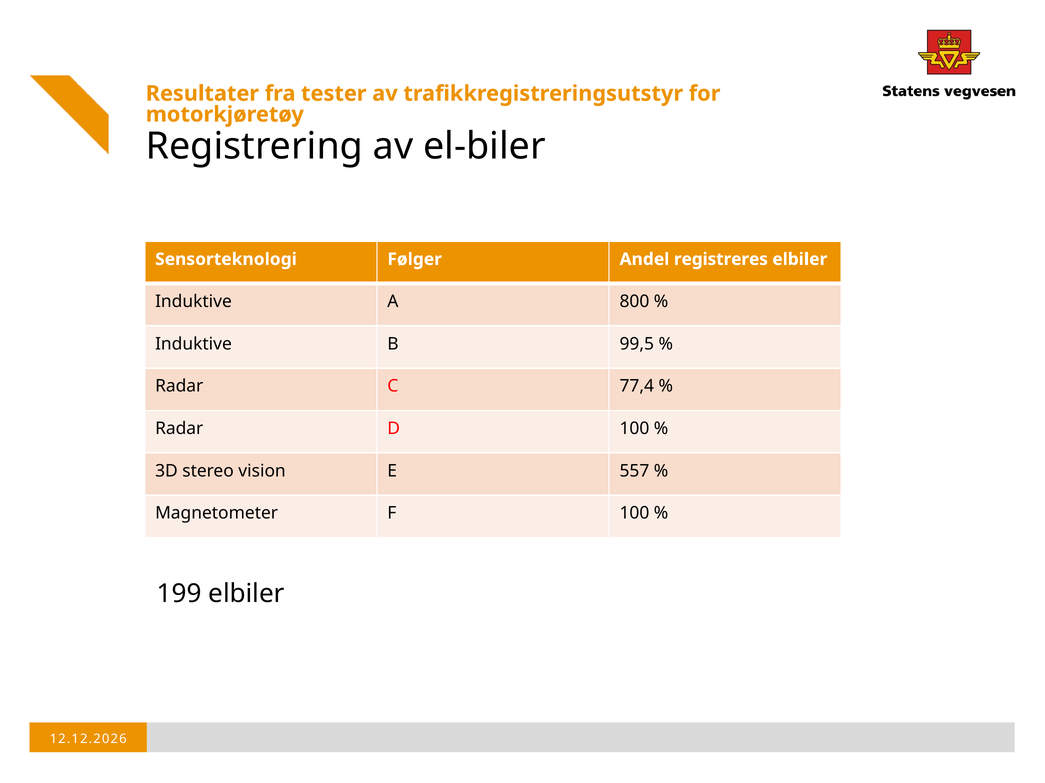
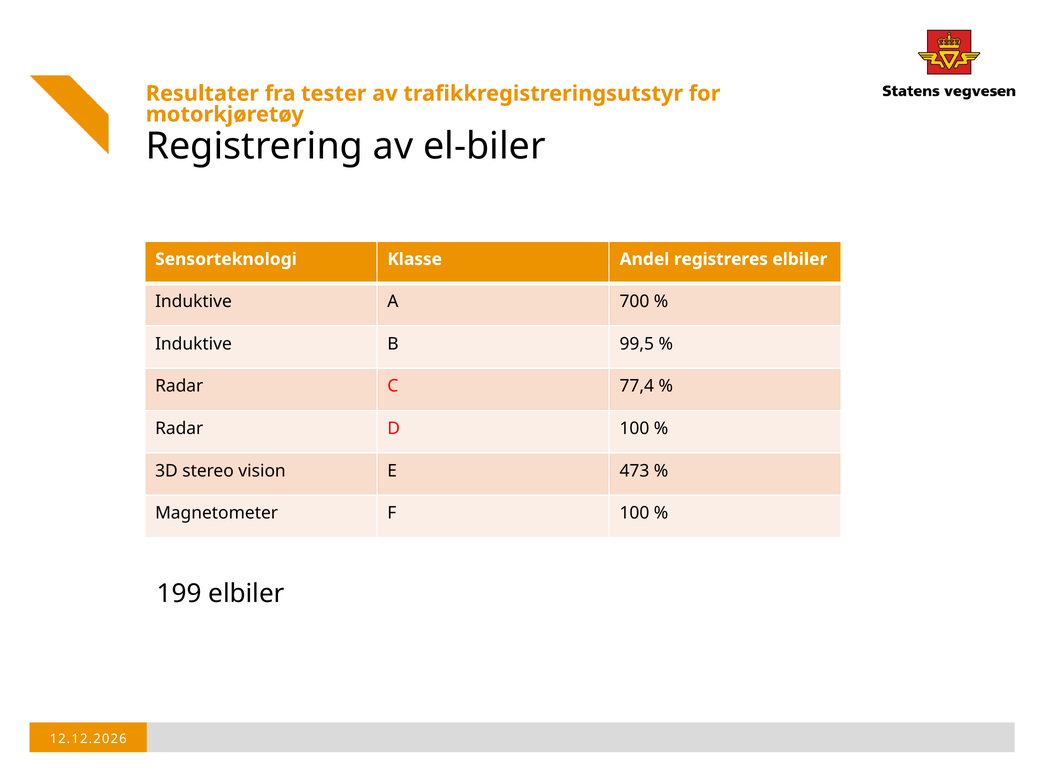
Følger: Følger -> Klasse
800: 800 -> 700
557: 557 -> 473
